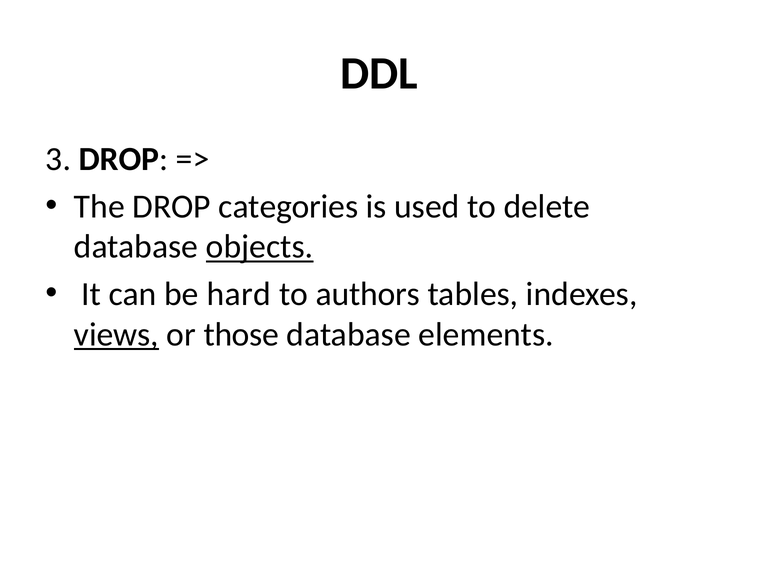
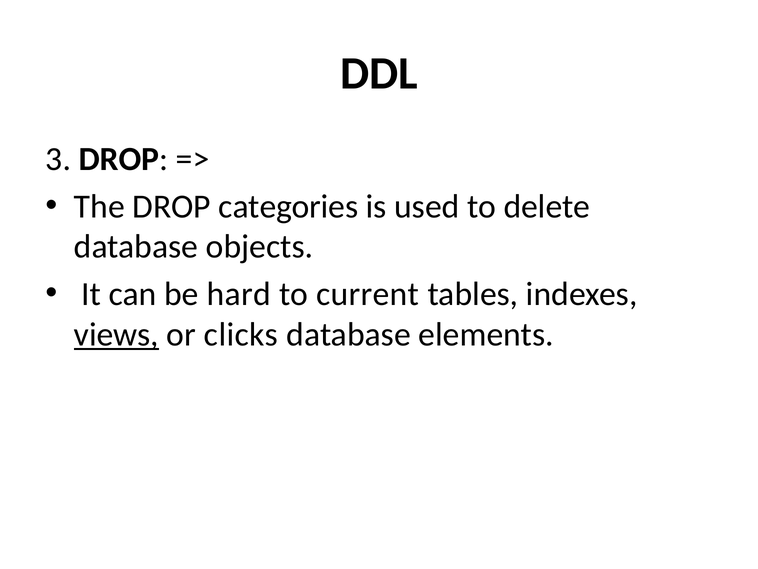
objects underline: present -> none
authors: authors -> current
those: those -> clicks
